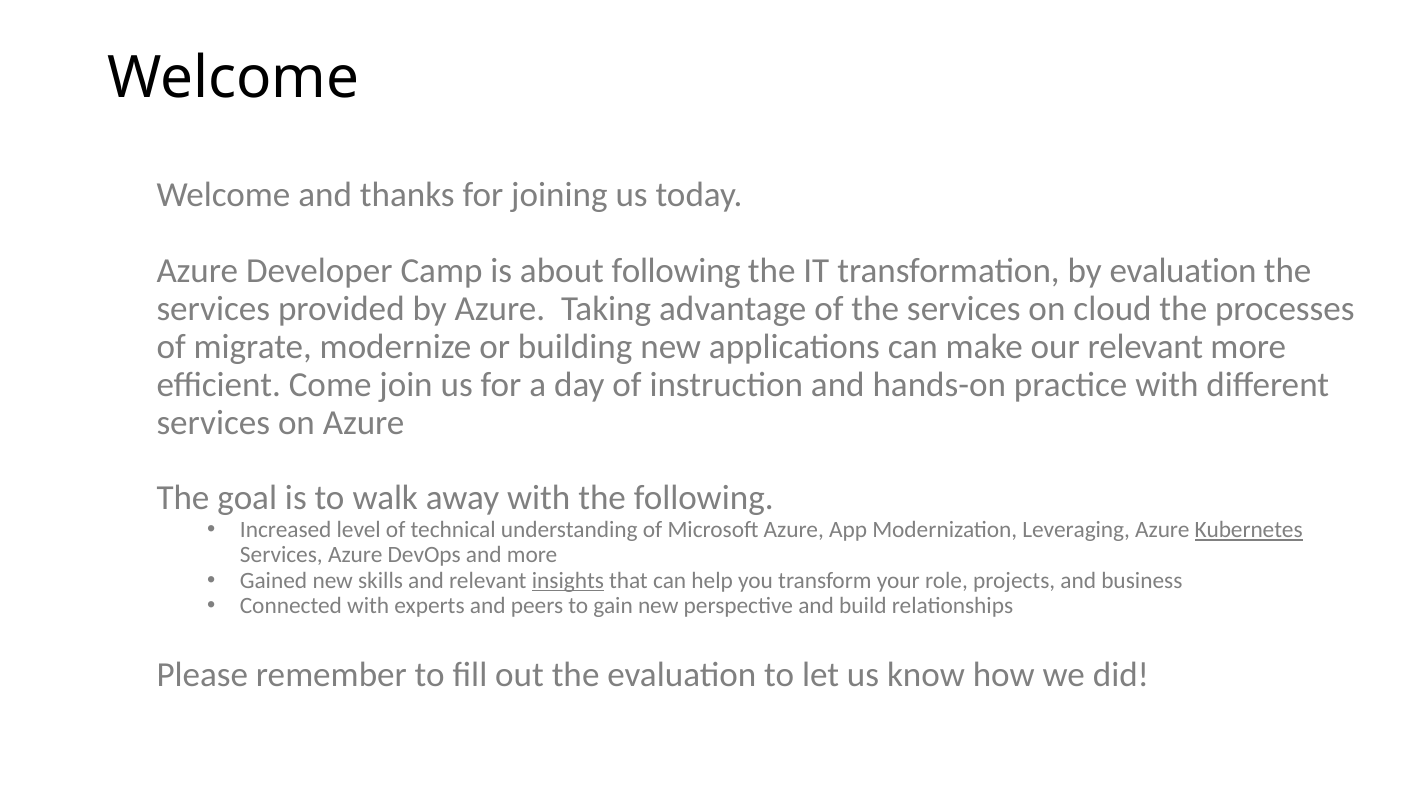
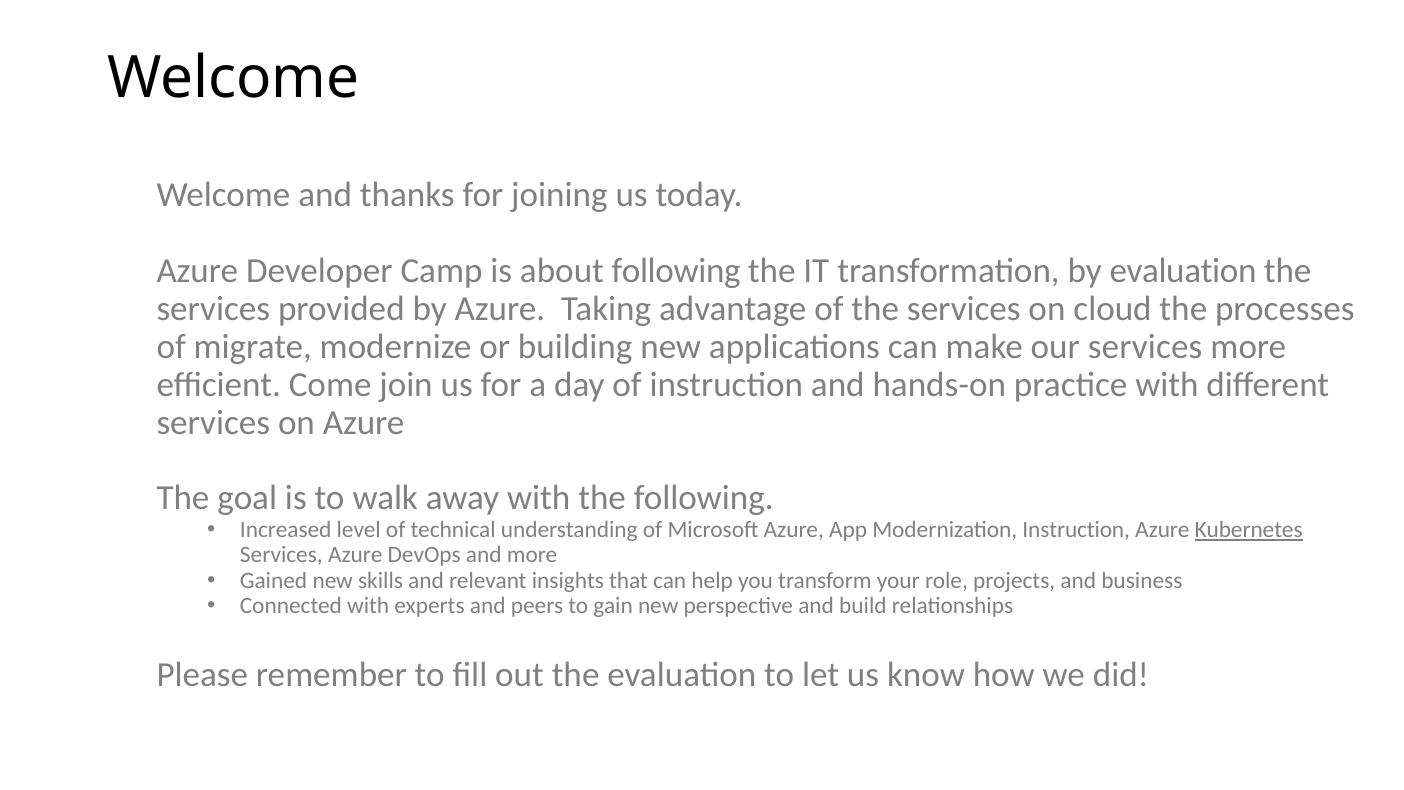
our relevant: relevant -> services
Modernization Leveraging: Leveraging -> Instruction
insights underline: present -> none
